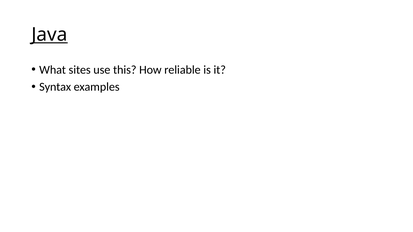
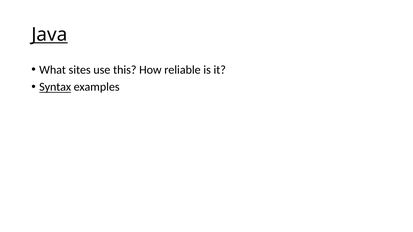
Syntax underline: none -> present
